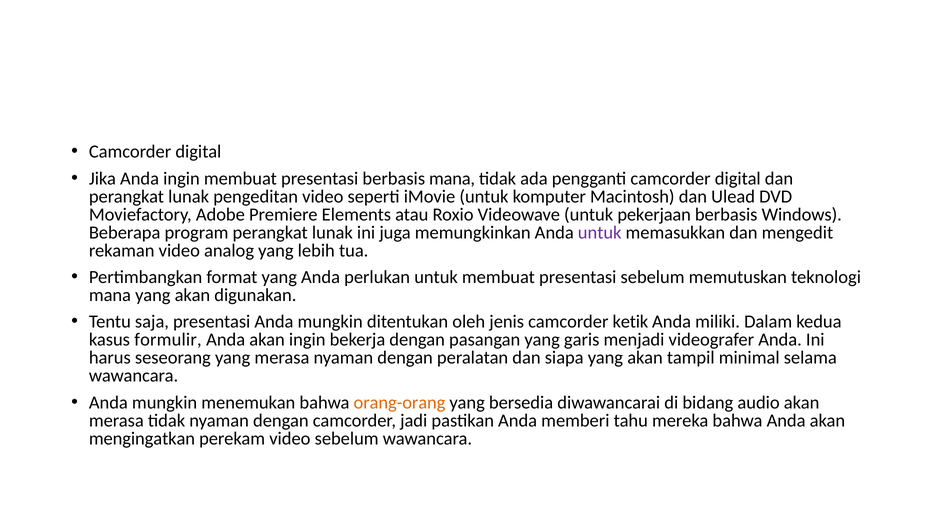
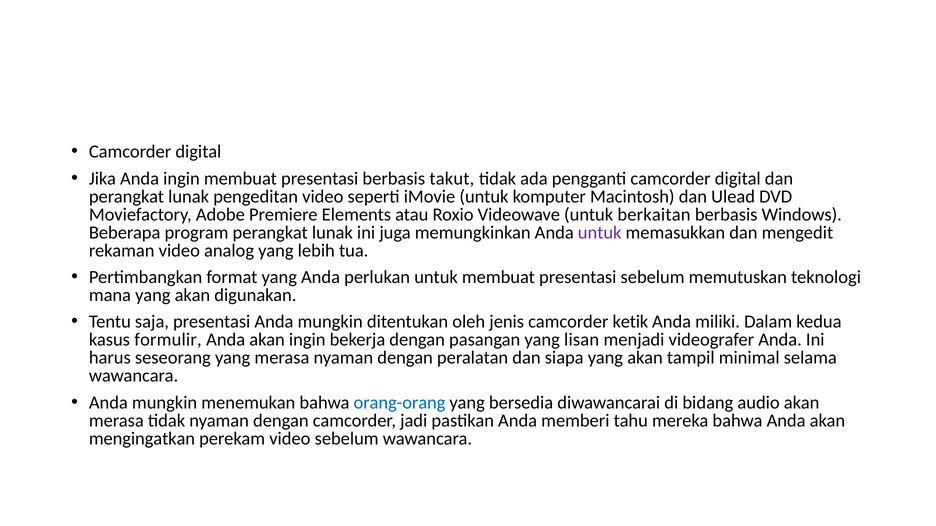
berbasis mana: mana -> takut
pekerjaan: pekerjaan -> berkaitan
garis: garis -> lisan
orang-orang colour: orange -> blue
